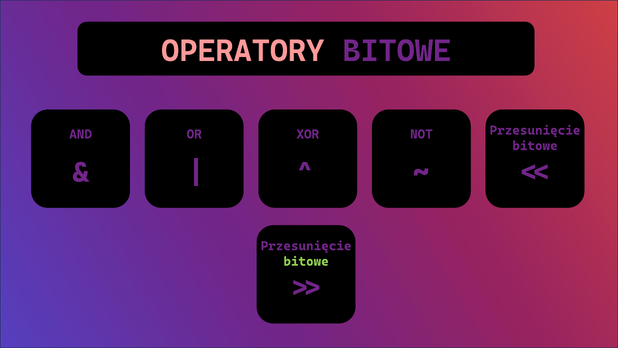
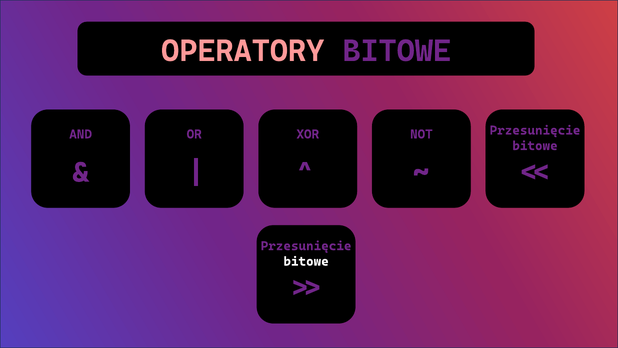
bitowe at (306, 261) colour: light green -> white
